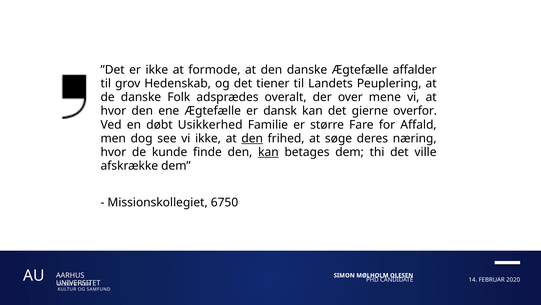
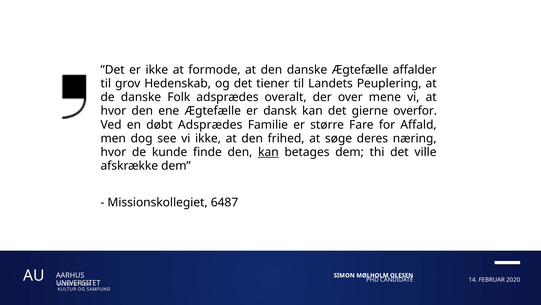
døbt Usikkerhed: Usikkerhed -> Adsprædes
den at (252, 138) underline: present -> none
6750: 6750 -> 6487
